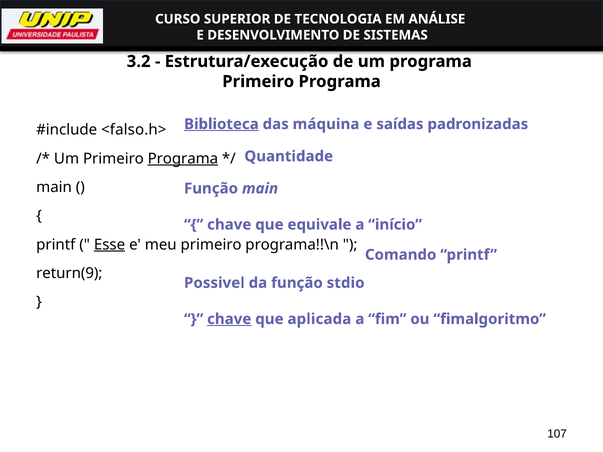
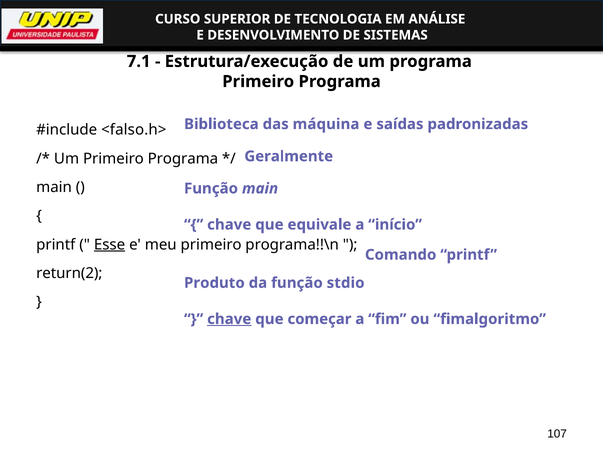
3.2: 3.2 -> 7.1
Biblioteca underline: present -> none
Quantidade: Quantidade -> Geralmente
Programa at (183, 159) underline: present -> none
return(9: return(9 -> return(2
Possivel: Possivel -> Produto
aplicada: aplicada -> começar
